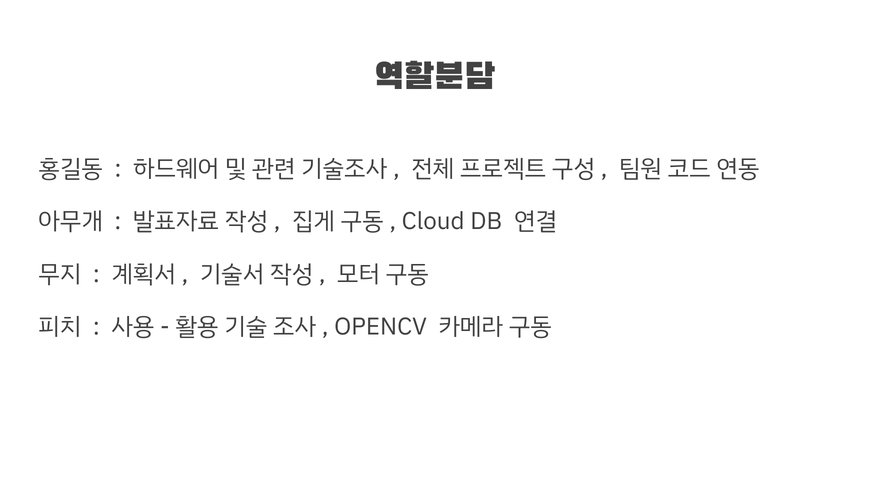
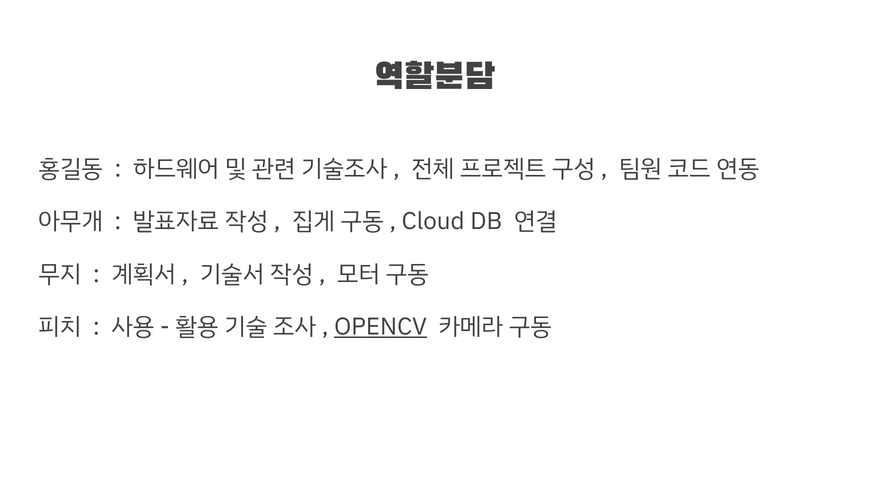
OPENCV underline: none -> present
